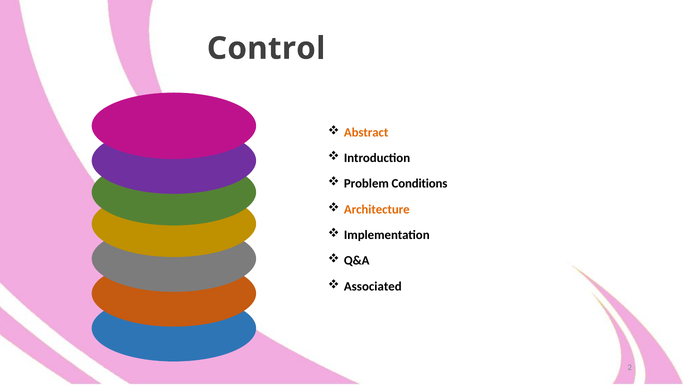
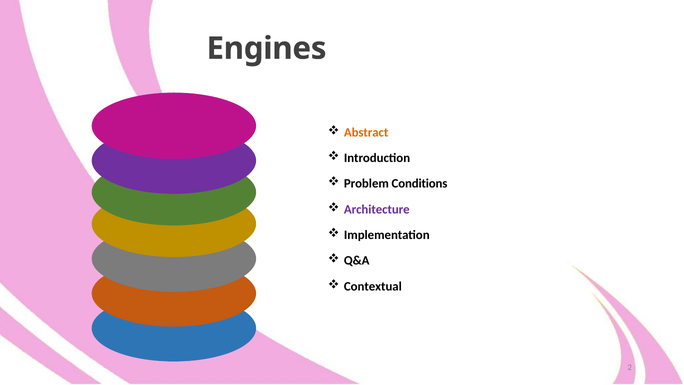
Control: Control -> Engines
Architecture colour: orange -> purple
Associated: Associated -> Contextual
